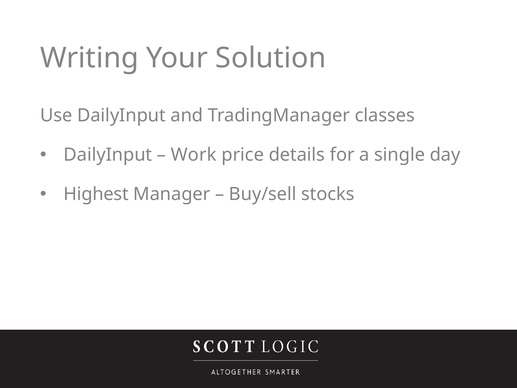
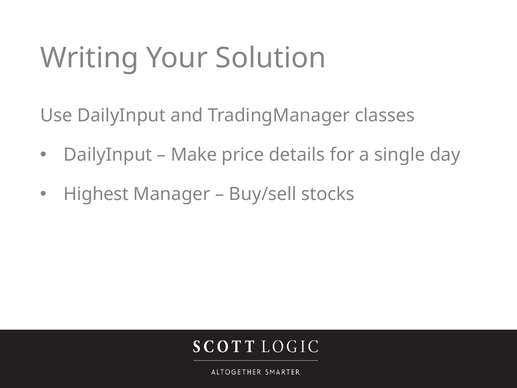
Work: Work -> Make
